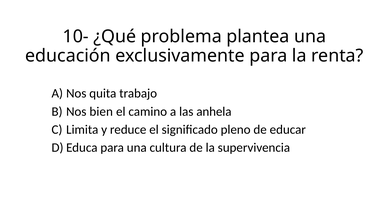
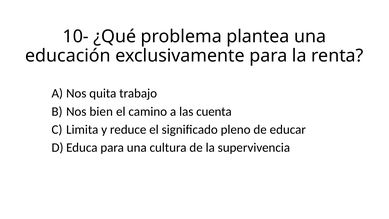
anhela: anhela -> cuenta
